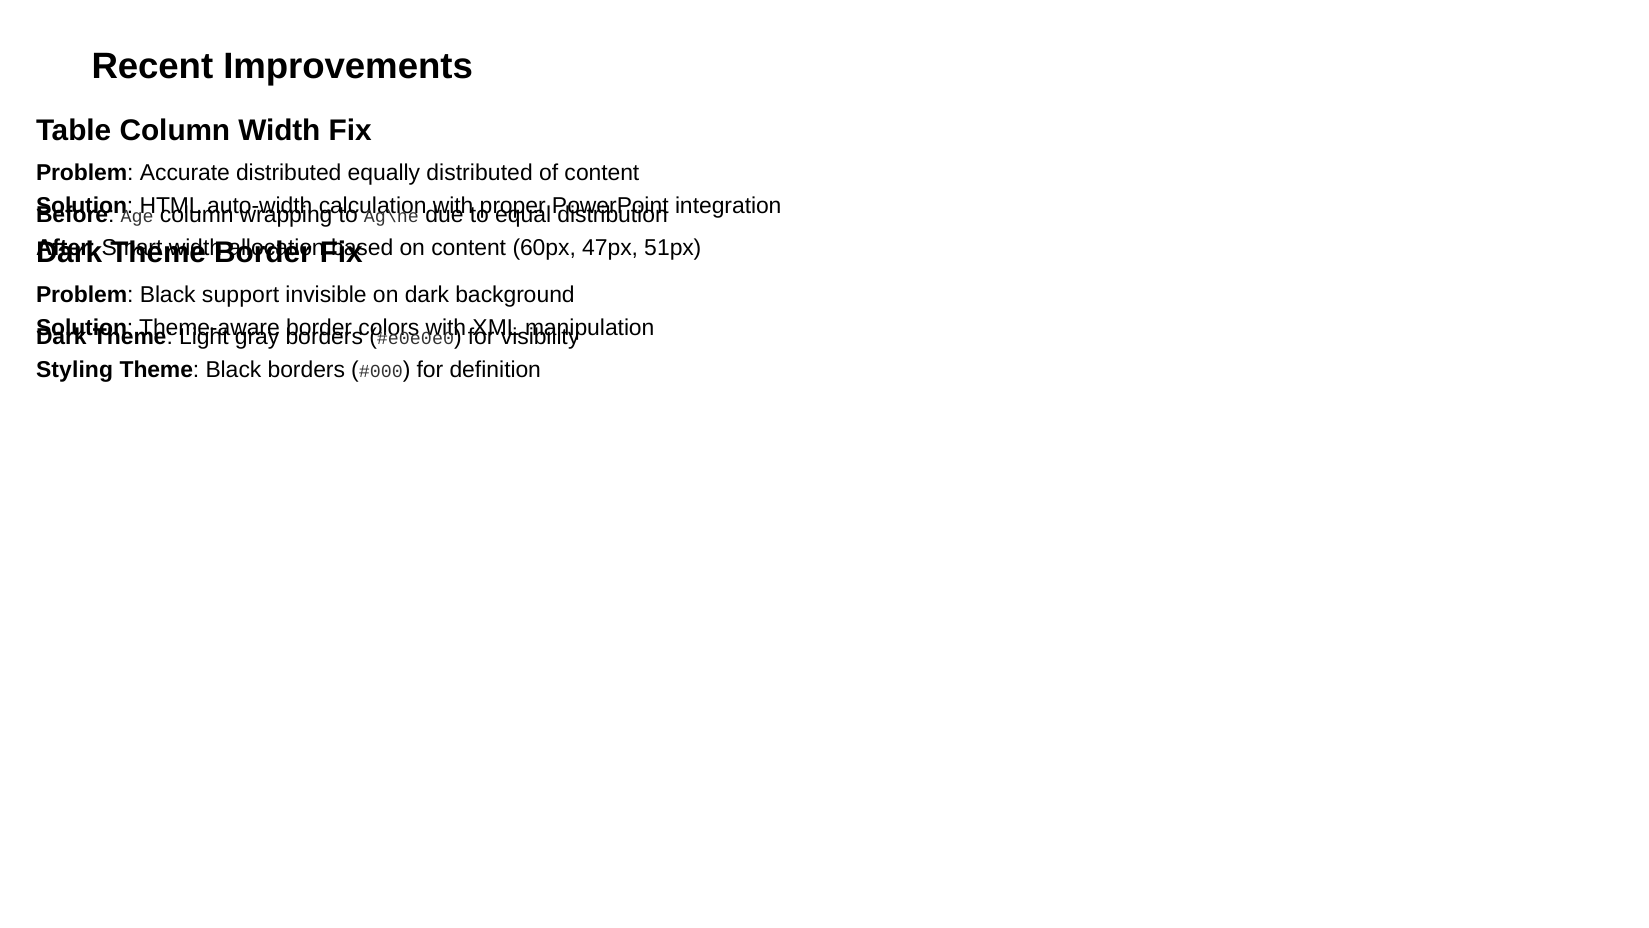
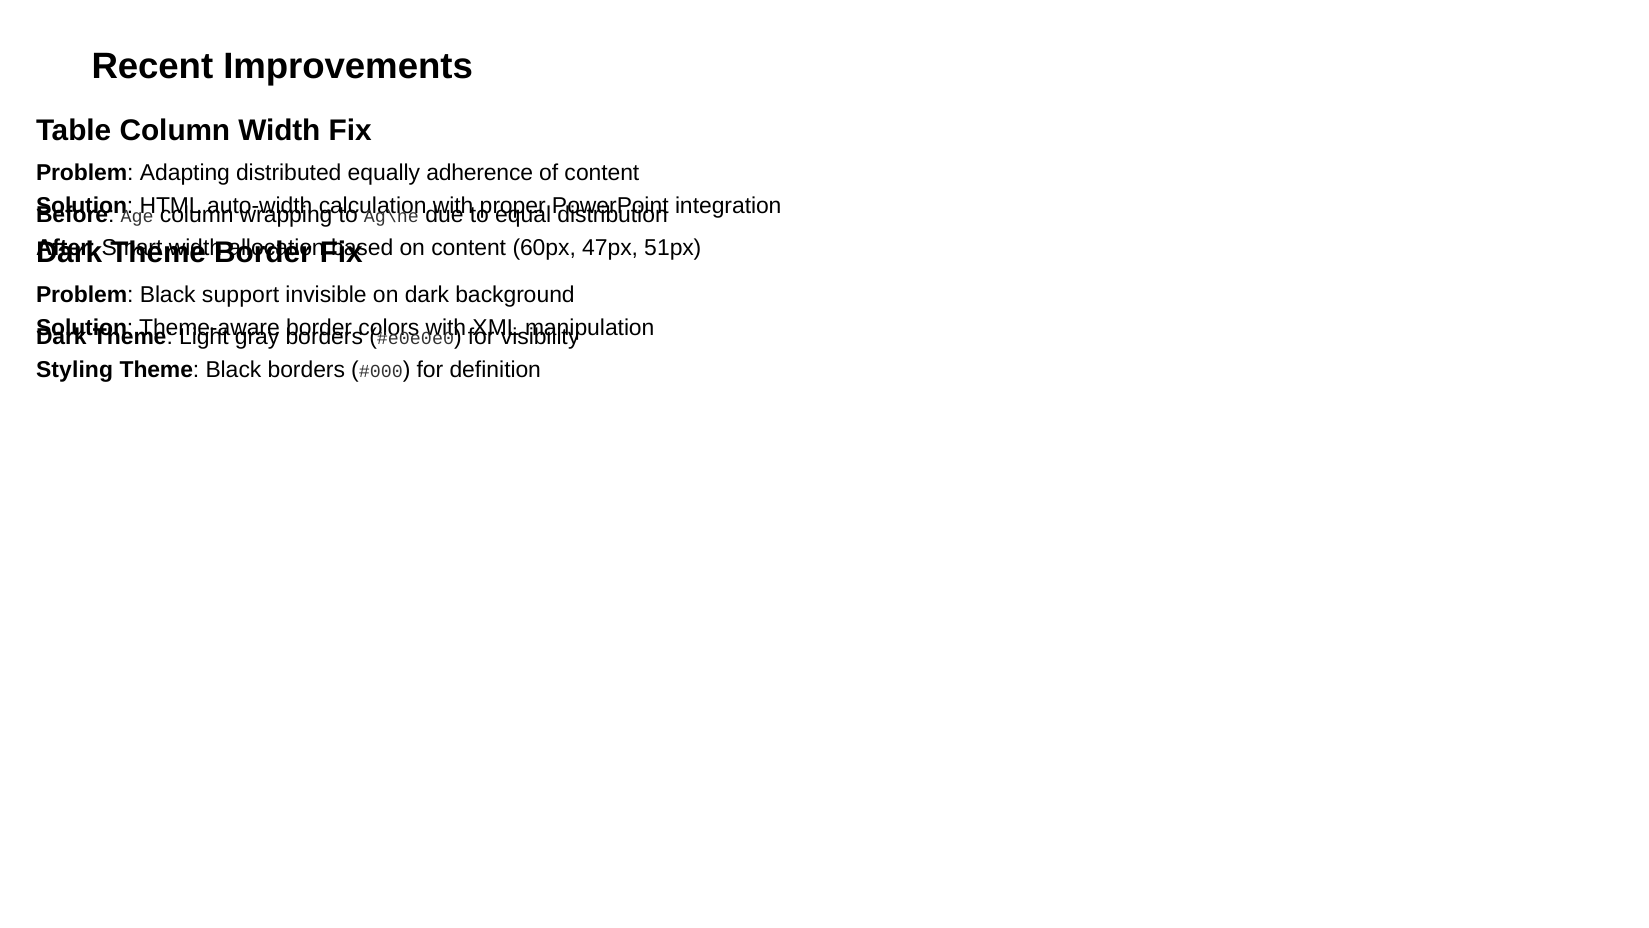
Accurate: Accurate -> Adapting
equally distributed: distributed -> adherence
